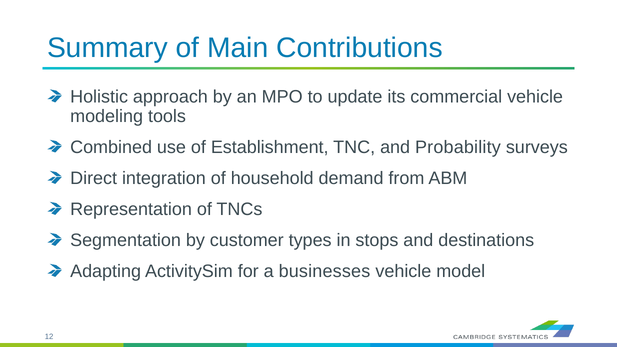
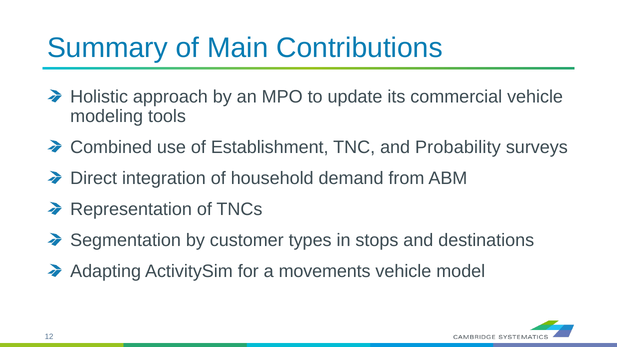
businesses: businesses -> movements
